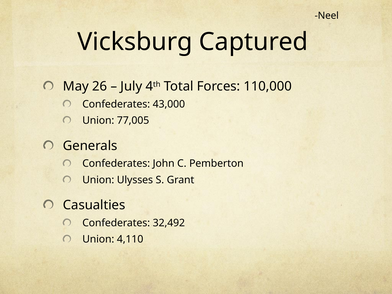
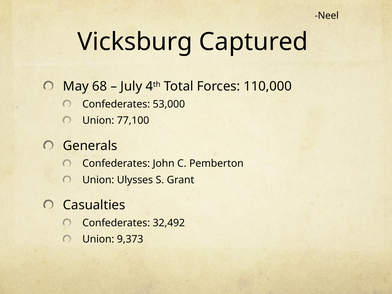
26: 26 -> 68
43,000: 43,000 -> 53,000
77,005: 77,005 -> 77,100
4,110: 4,110 -> 9,373
